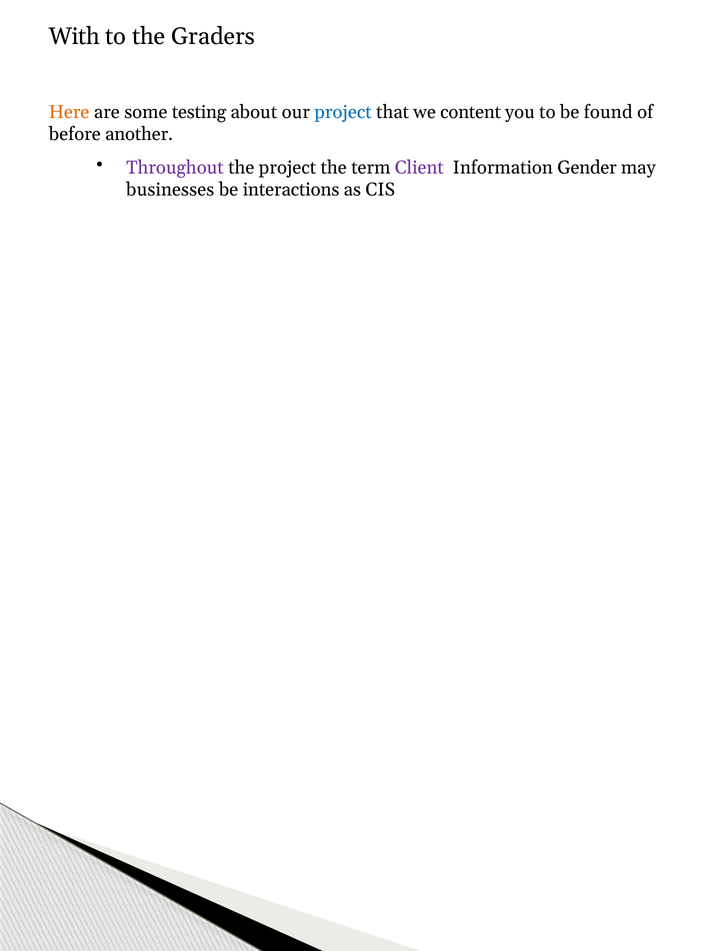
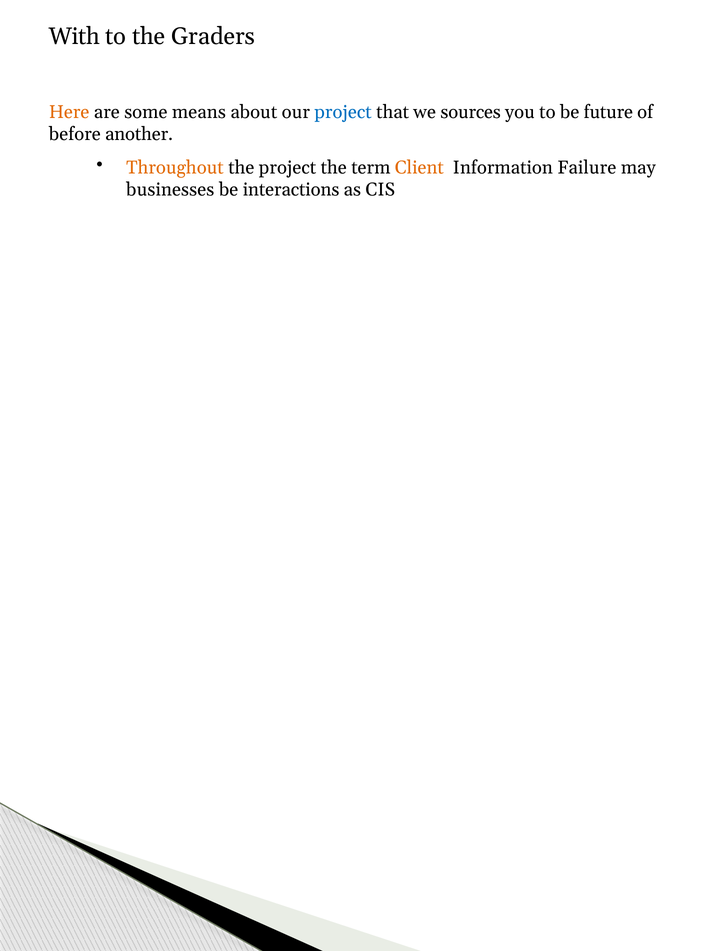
testing: testing -> means
content: content -> sources
found: found -> future
Throughout colour: purple -> orange
Client colour: purple -> orange
Gender: Gender -> Failure
